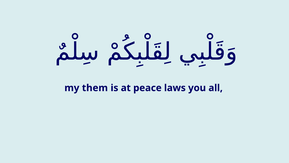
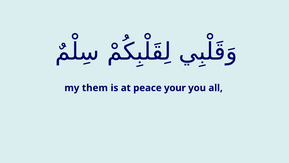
laws: laws -> your
